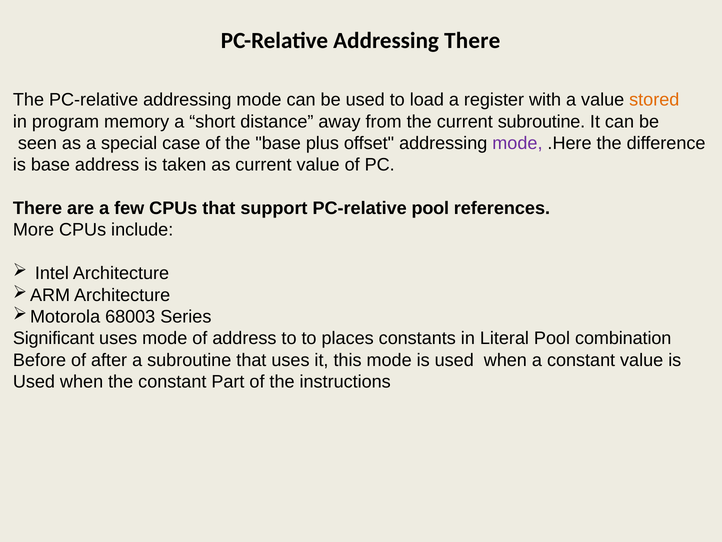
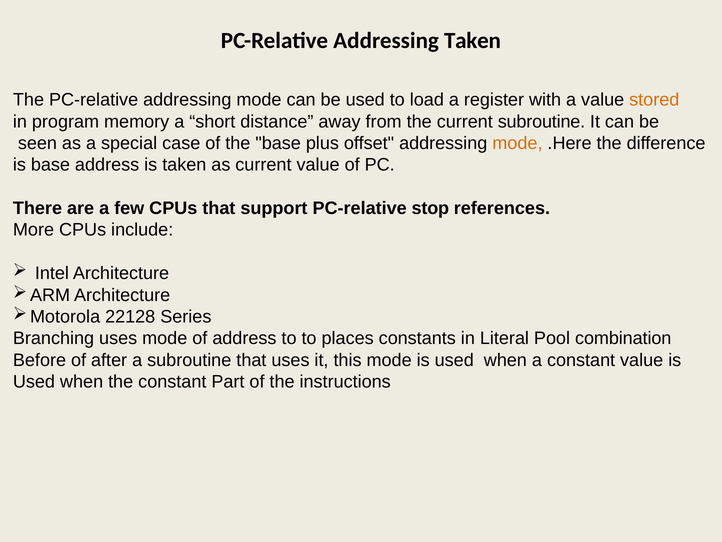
Addressing There: There -> Taken
mode at (517, 143) colour: purple -> orange
PC-relative pool: pool -> stop
68003: 68003 -> 22128
Significant: Significant -> Branching
